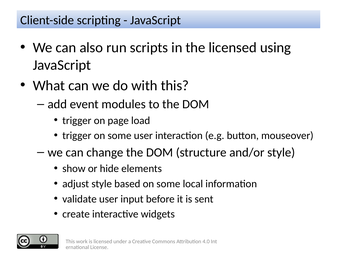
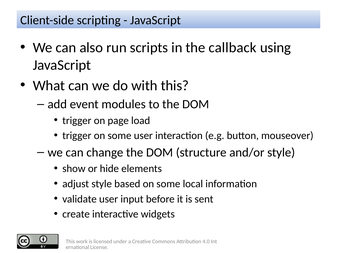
the licensed: licensed -> callback
